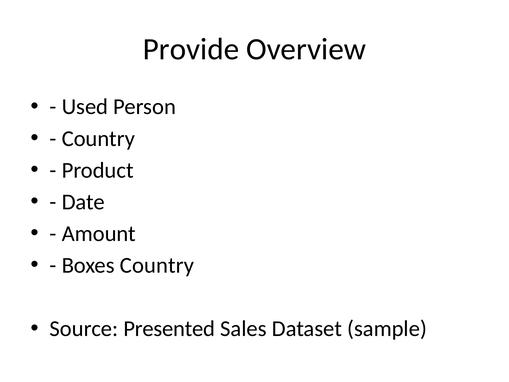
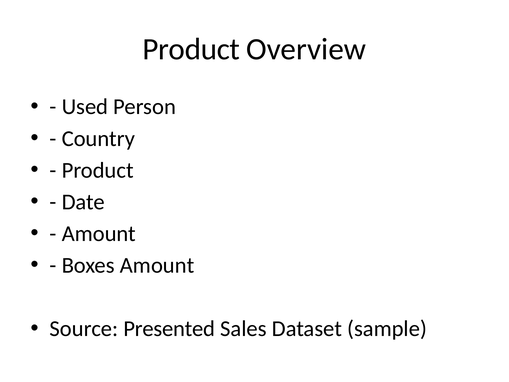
Provide at (191, 49): Provide -> Product
Boxes Country: Country -> Amount
